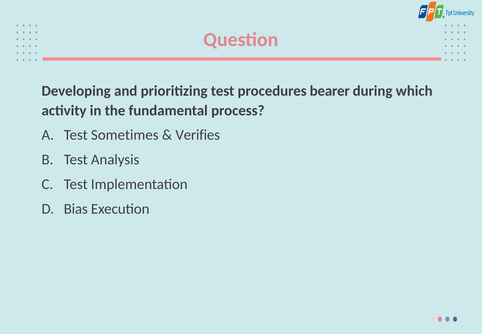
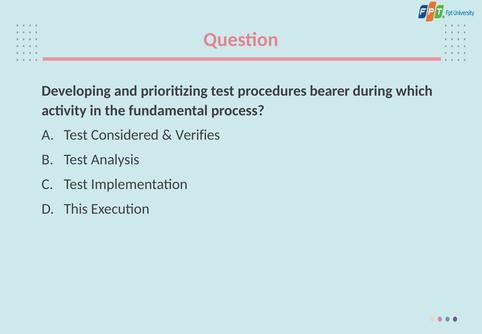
Sometimes: Sometimes -> Considered
Bias: Bias -> This
